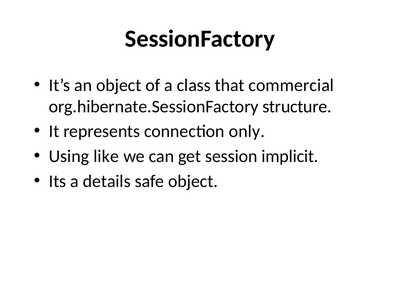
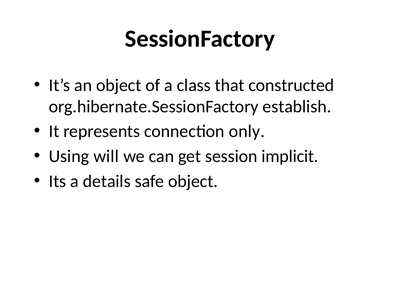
commercial: commercial -> constructed
structure: structure -> establish
like: like -> will
